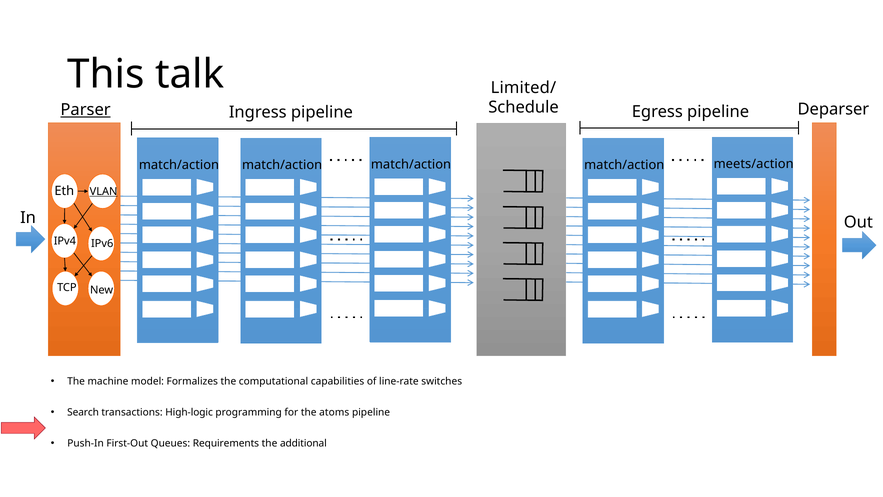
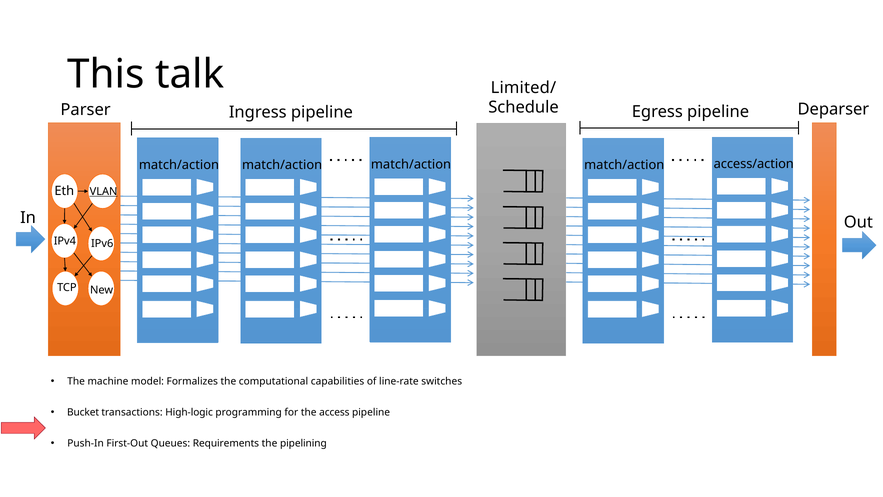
Parser underline: present -> none
meets/action: meets/action -> access/action
Search: Search -> Bucket
atoms: atoms -> access
additional: additional -> pipelining
